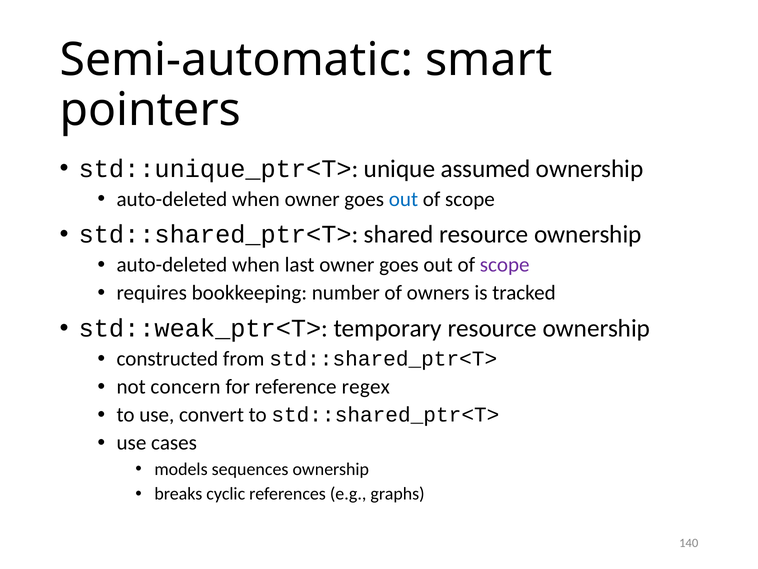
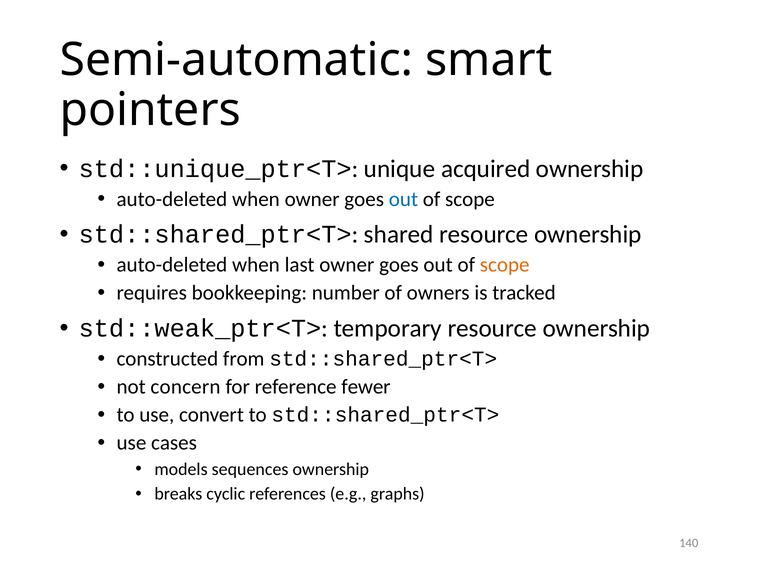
assumed: assumed -> acquired
scope at (505, 265) colour: purple -> orange
regex: regex -> fewer
